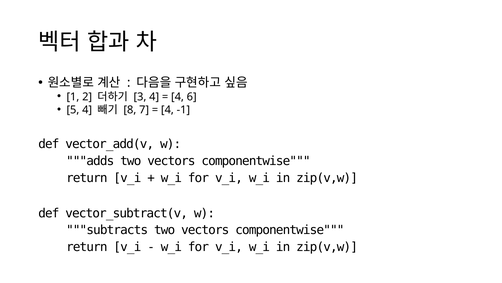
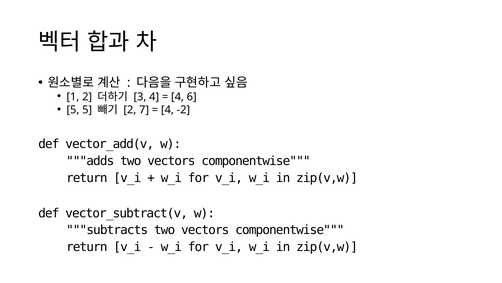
5 4: 4 -> 5
8 at (130, 110): 8 -> 2
-1: -1 -> -2
